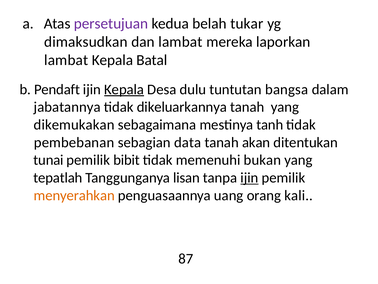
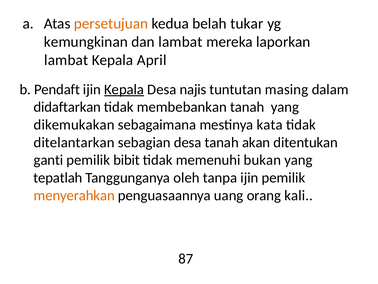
persetujuan colour: purple -> orange
dimaksudkan: dimaksudkan -> kemungkinan
Batal: Batal -> April
dulu: dulu -> najis
bangsa: bangsa -> masing
jabatannya: jabatannya -> didaftarkan
dikeluarkannya: dikeluarkannya -> membebankan
tanh: tanh -> kata
pembebanan: pembebanan -> ditelantarkan
sebagian data: data -> desa
tunai: tunai -> ganti
lisan: lisan -> oleh
ijin at (249, 177) underline: present -> none
